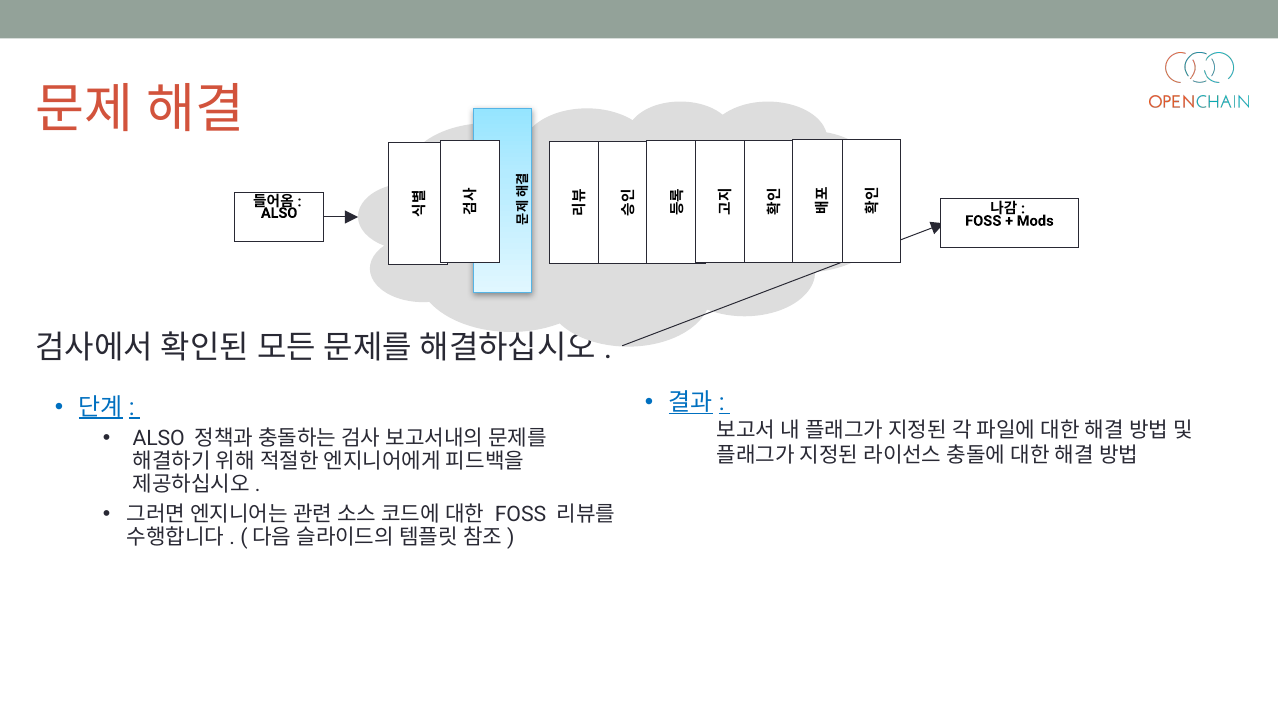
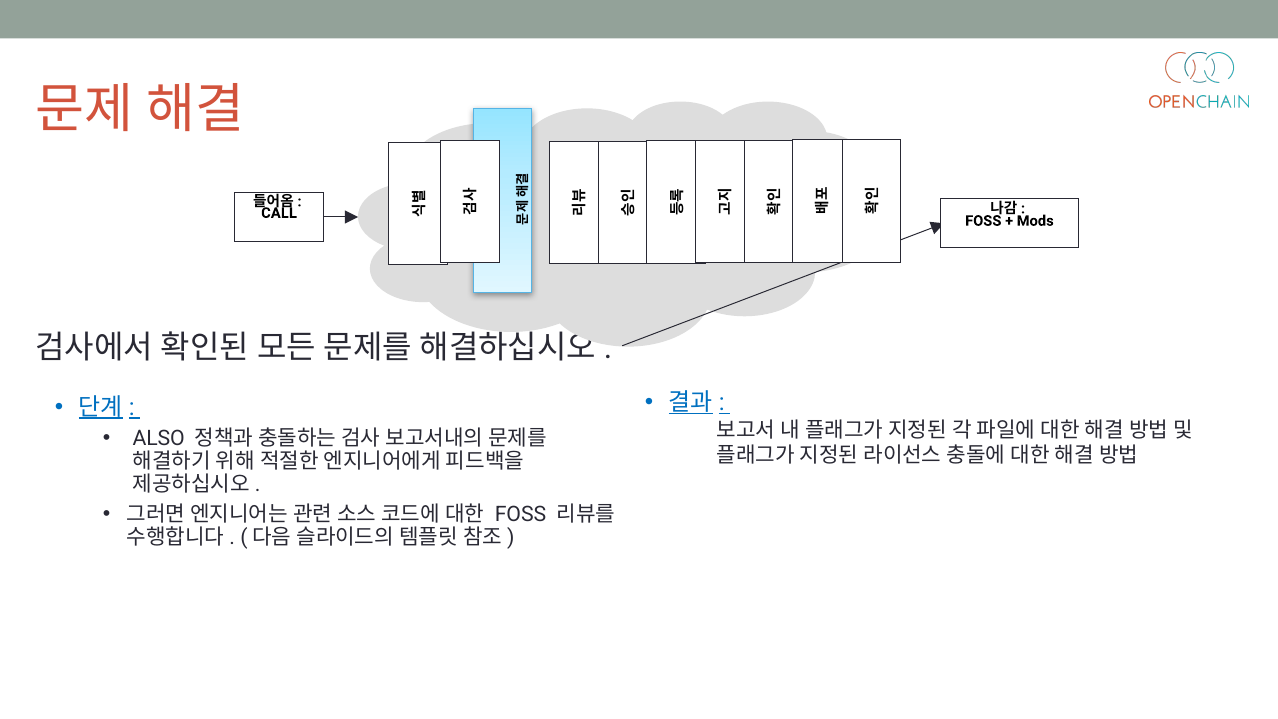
ALSO at (279, 213): ALSO -> CALL
